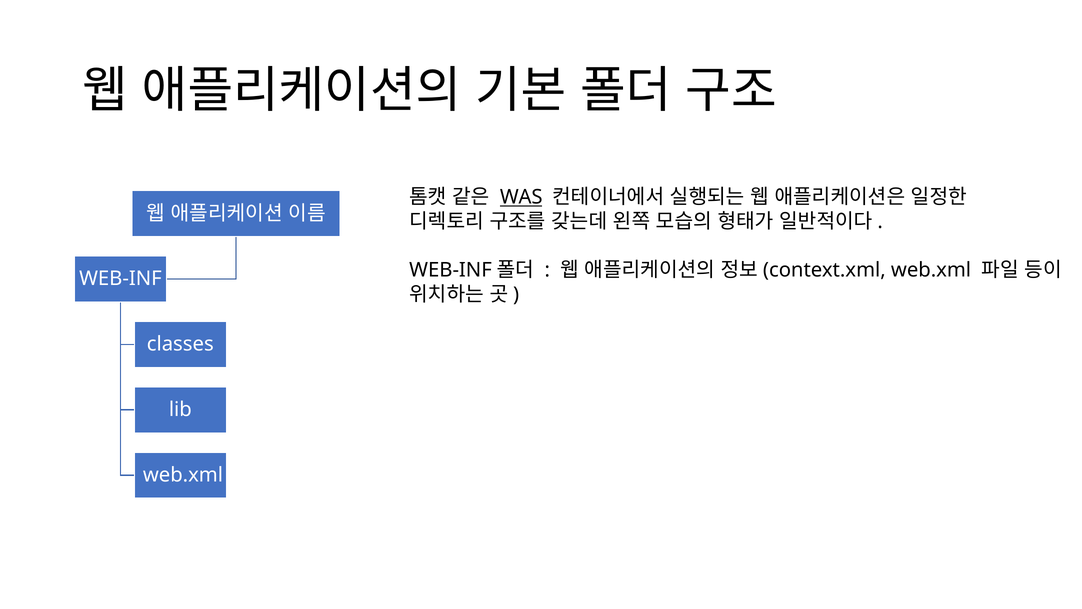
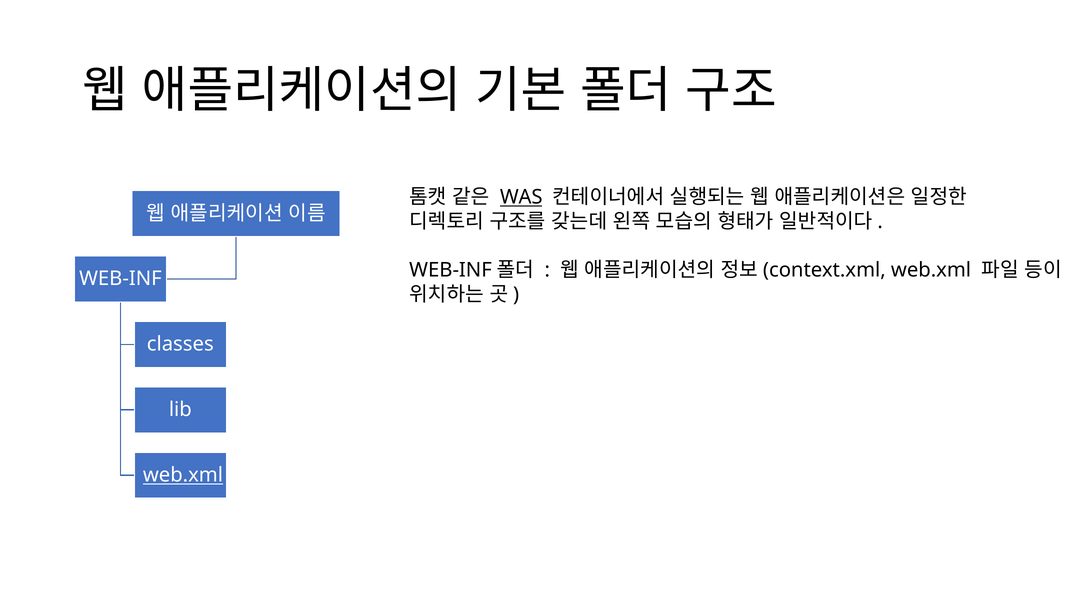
web.xml at (183, 475) underline: none -> present
